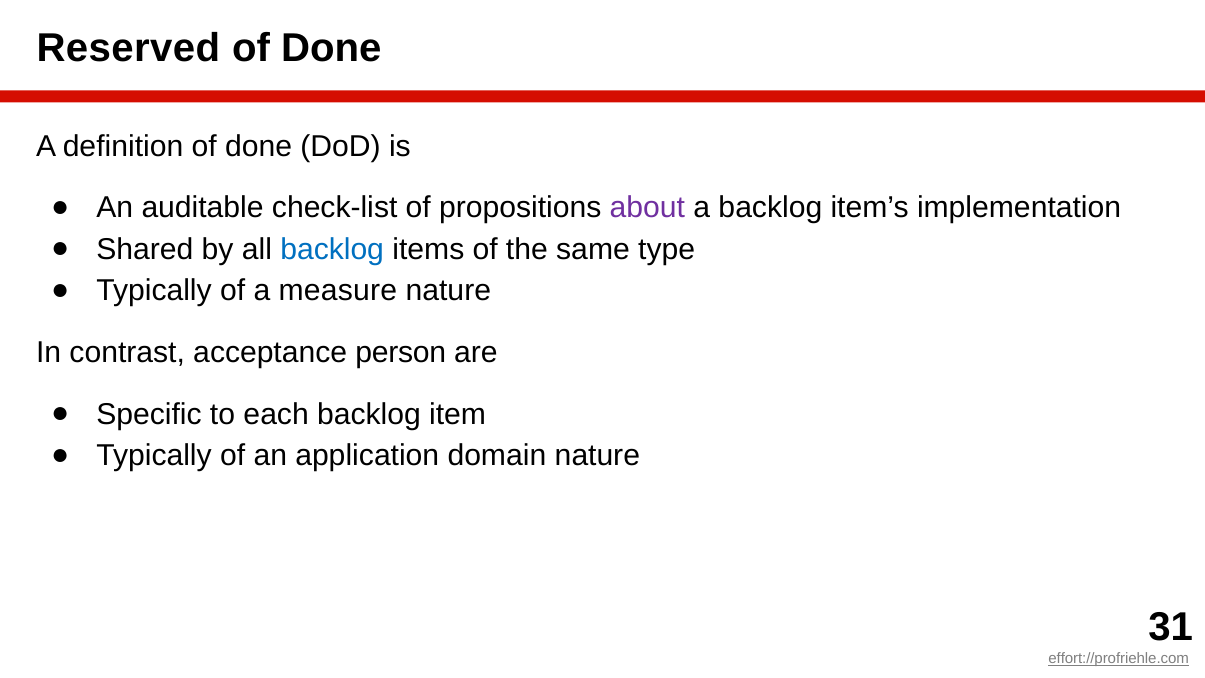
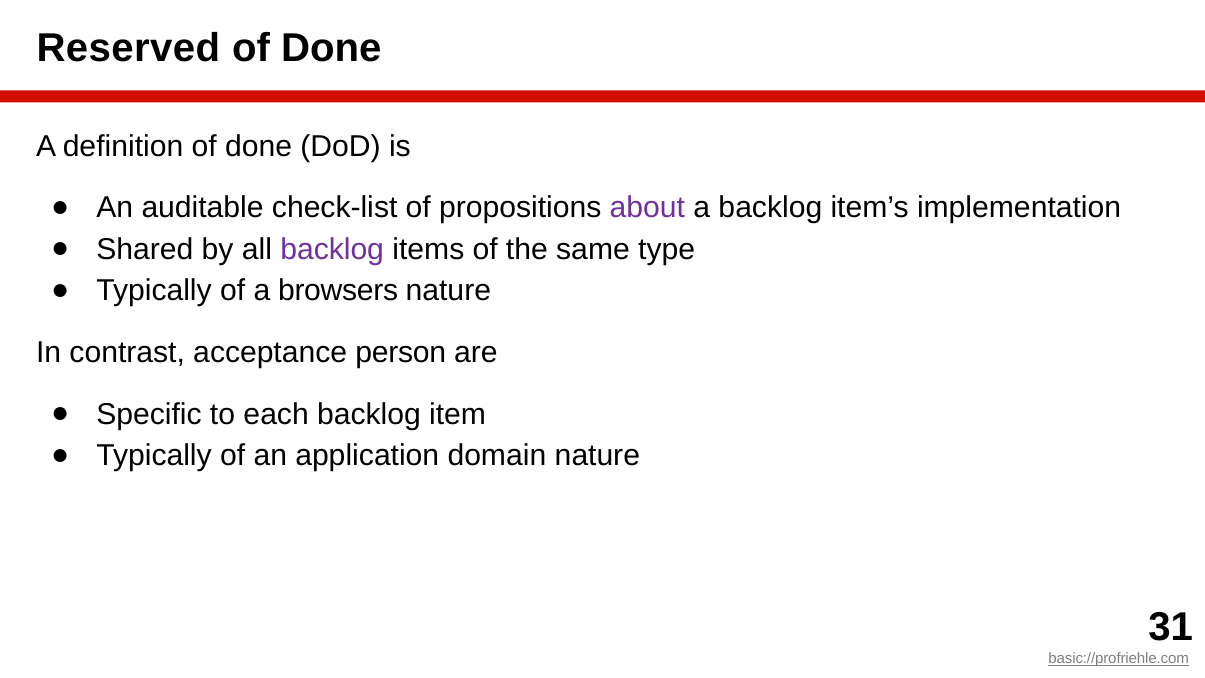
backlog at (332, 249) colour: blue -> purple
measure: measure -> browsers
effort://profriehle.com: effort://profriehle.com -> basic://profriehle.com
